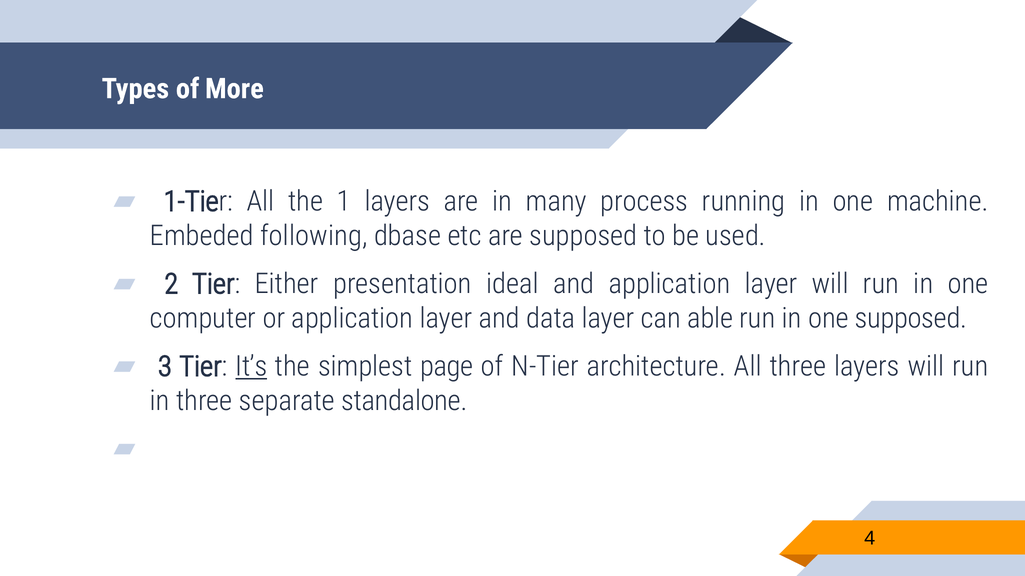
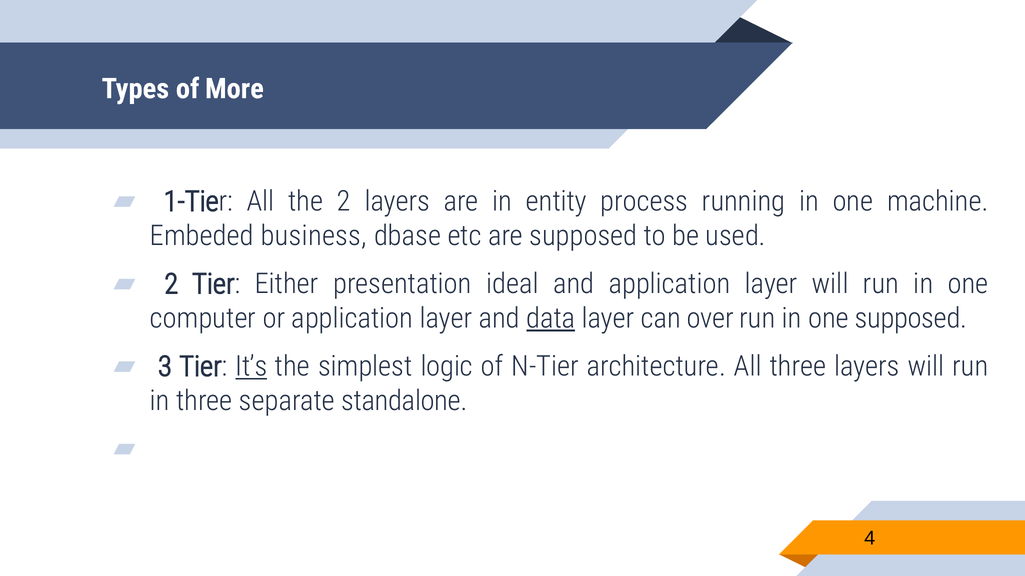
the 1: 1 -> 2
many: many -> entity
following: following -> business
data underline: none -> present
able: able -> over
page: page -> logic
